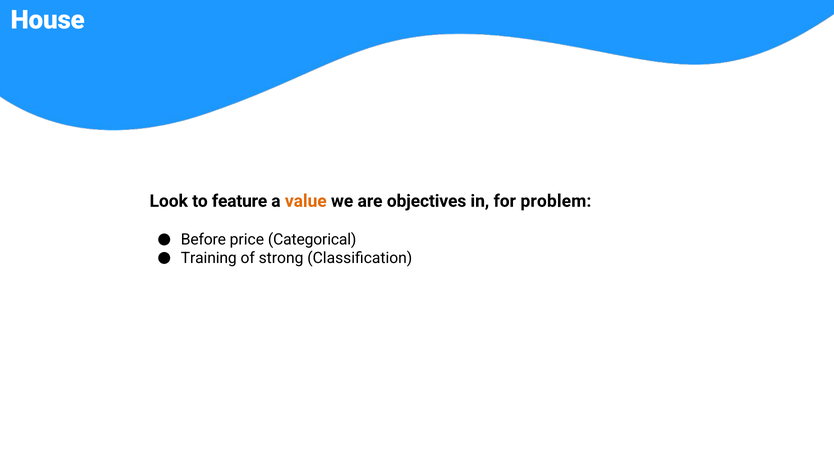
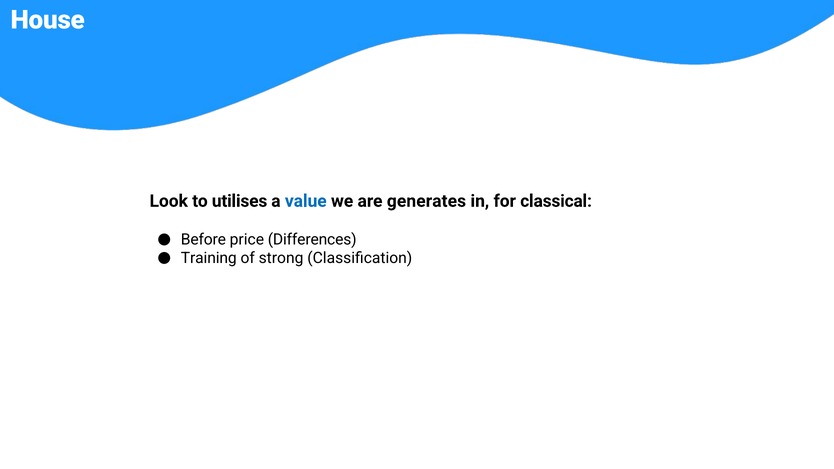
feature: feature -> utilises
value colour: orange -> blue
objectives: objectives -> generates
problem: problem -> classical
Categorical: Categorical -> Differences
